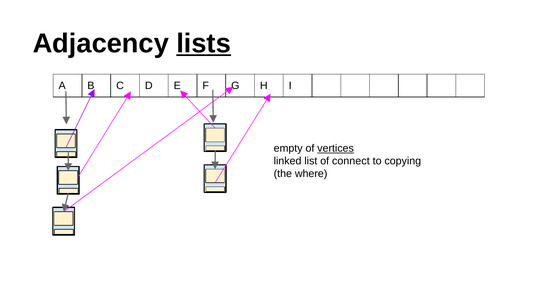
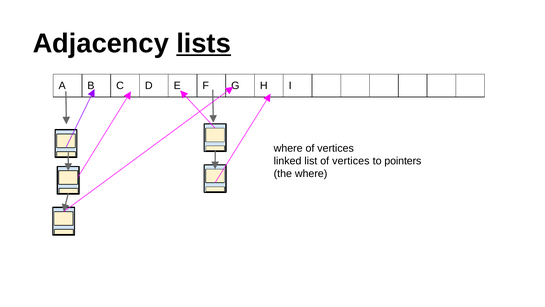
empty at (288, 148): empty -> where
vertices at (336, 148) underline: present -> none
list of connect: connect -> vertices
copying: copying -> pointers
